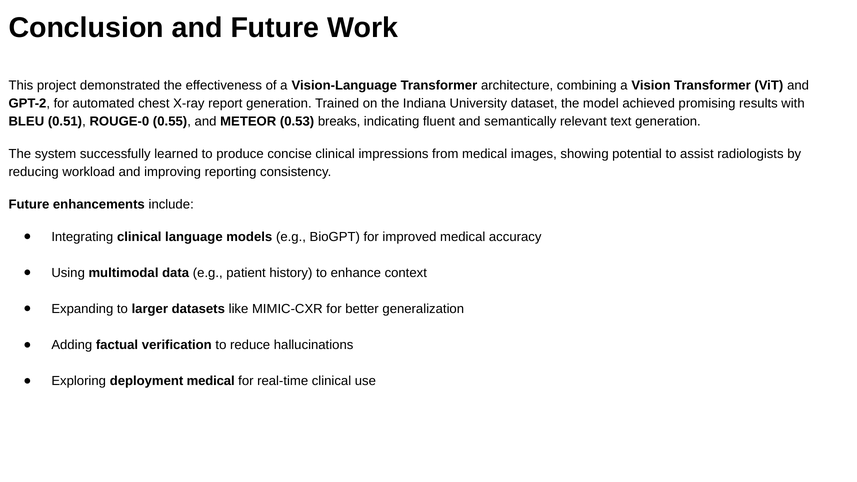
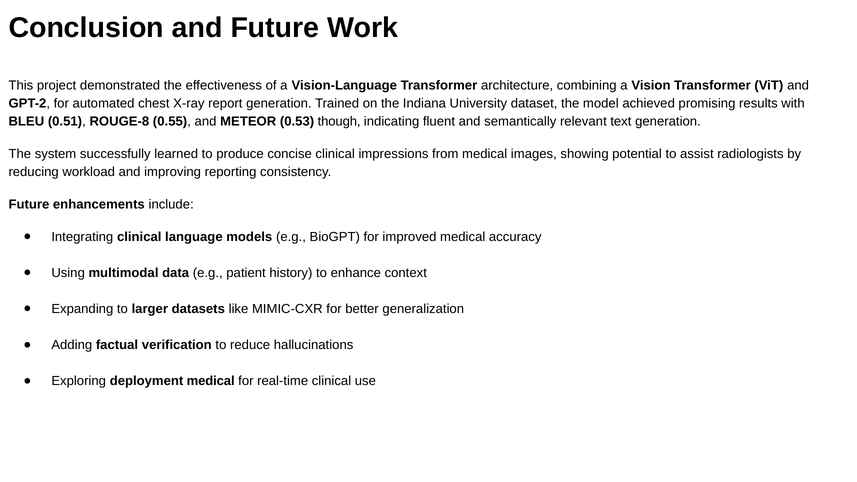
ROUGE-0: ROUGE-0 -> ROUGE-8
breaks: breaks -> though
